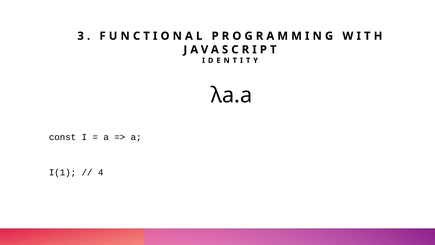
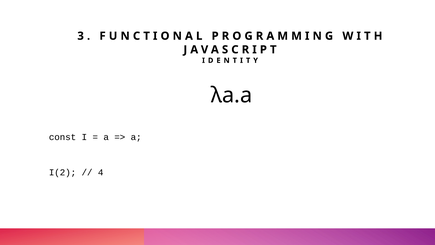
I(1: I(1 -> I(2
